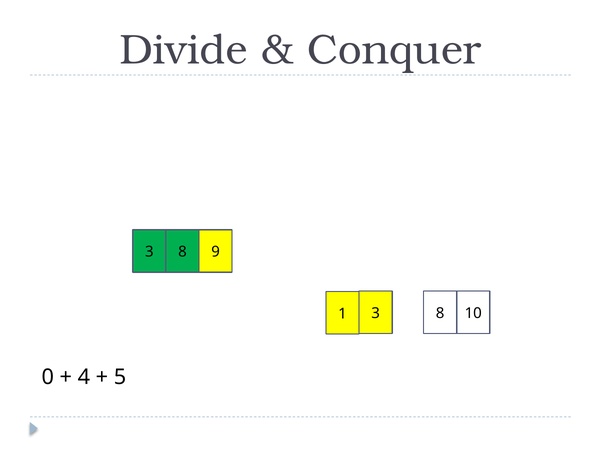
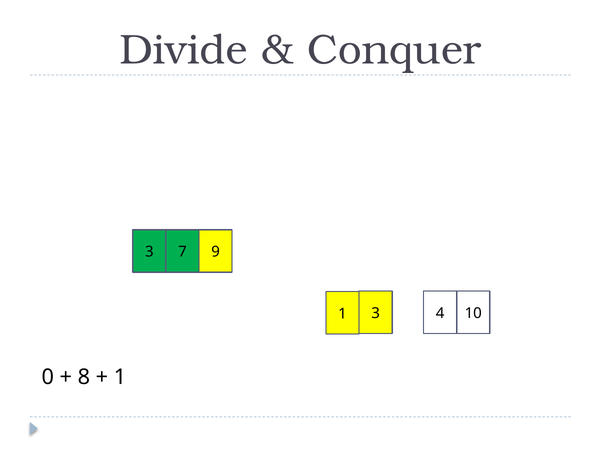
8 at (182, 252): 8 -> 7
1 3 8: 8 -> 4
4: 4 -> 8
5 at (120, 378): 5 -> 1
